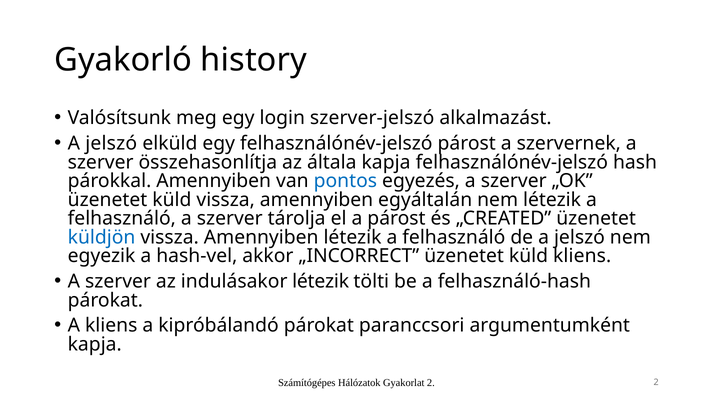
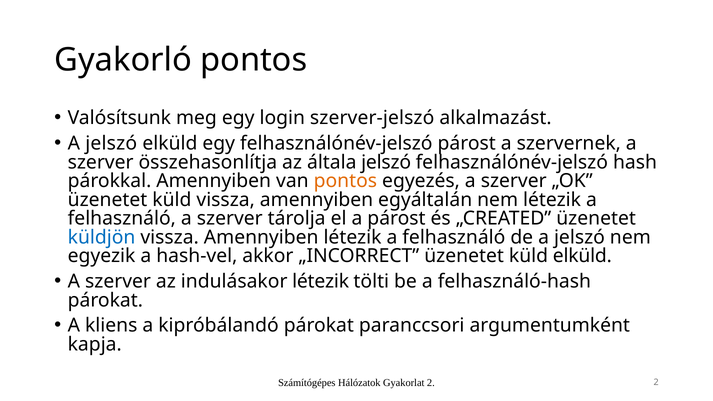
Gyakorló history: history -> pontos
általa kapja: kapja -> jelszó
pontos at (345, 181) colour: blue -> orange
küld kliens: kliens -> elküld
